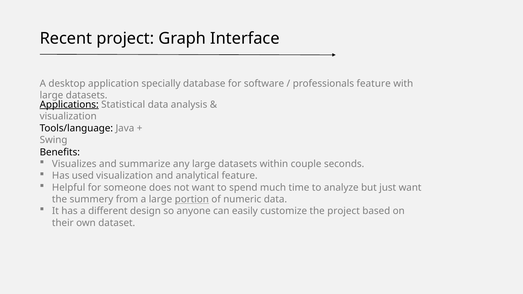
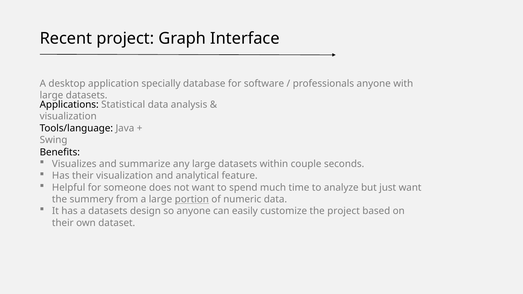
professionals feature: feature -> anyone
Applications underline: present -> none
Has used: used -> their
a different: different -> datasets
